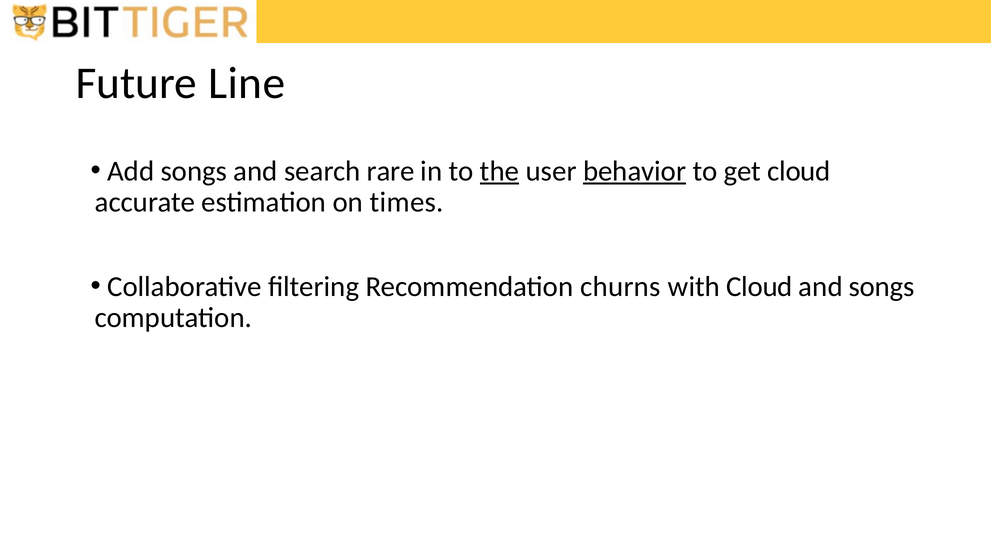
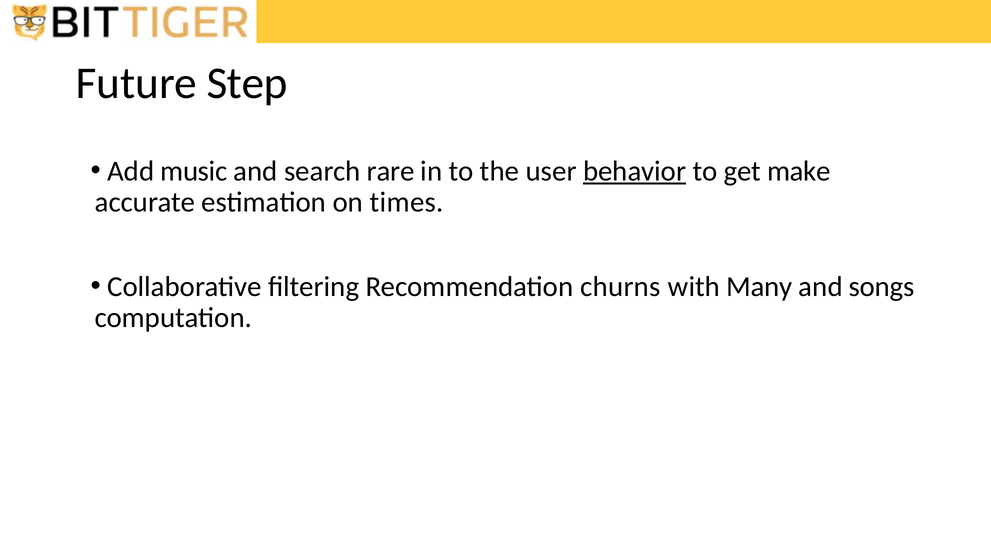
Line: Line -> Step
Add songs: songs -> music
the underline: present -> none
get cloud: cloud -> make
with Cloud: Cloud -> Many
